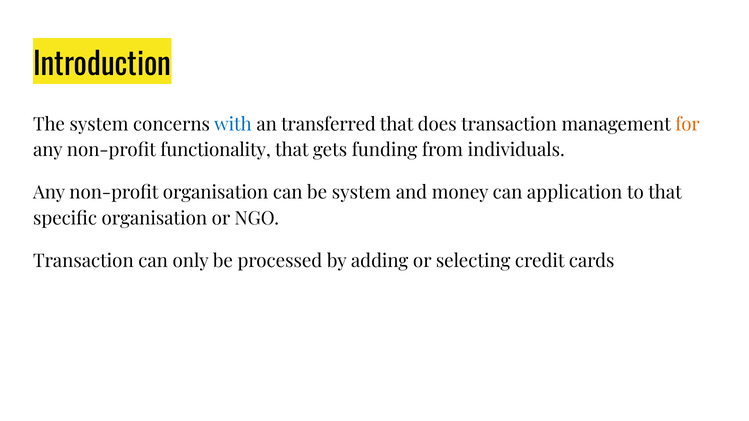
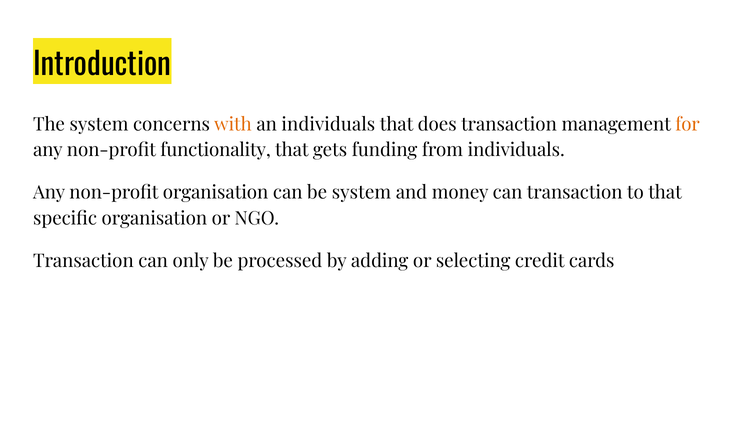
with colour: blue -> orange
an transferred: transferred -> individuals
can application: application -> transaction
